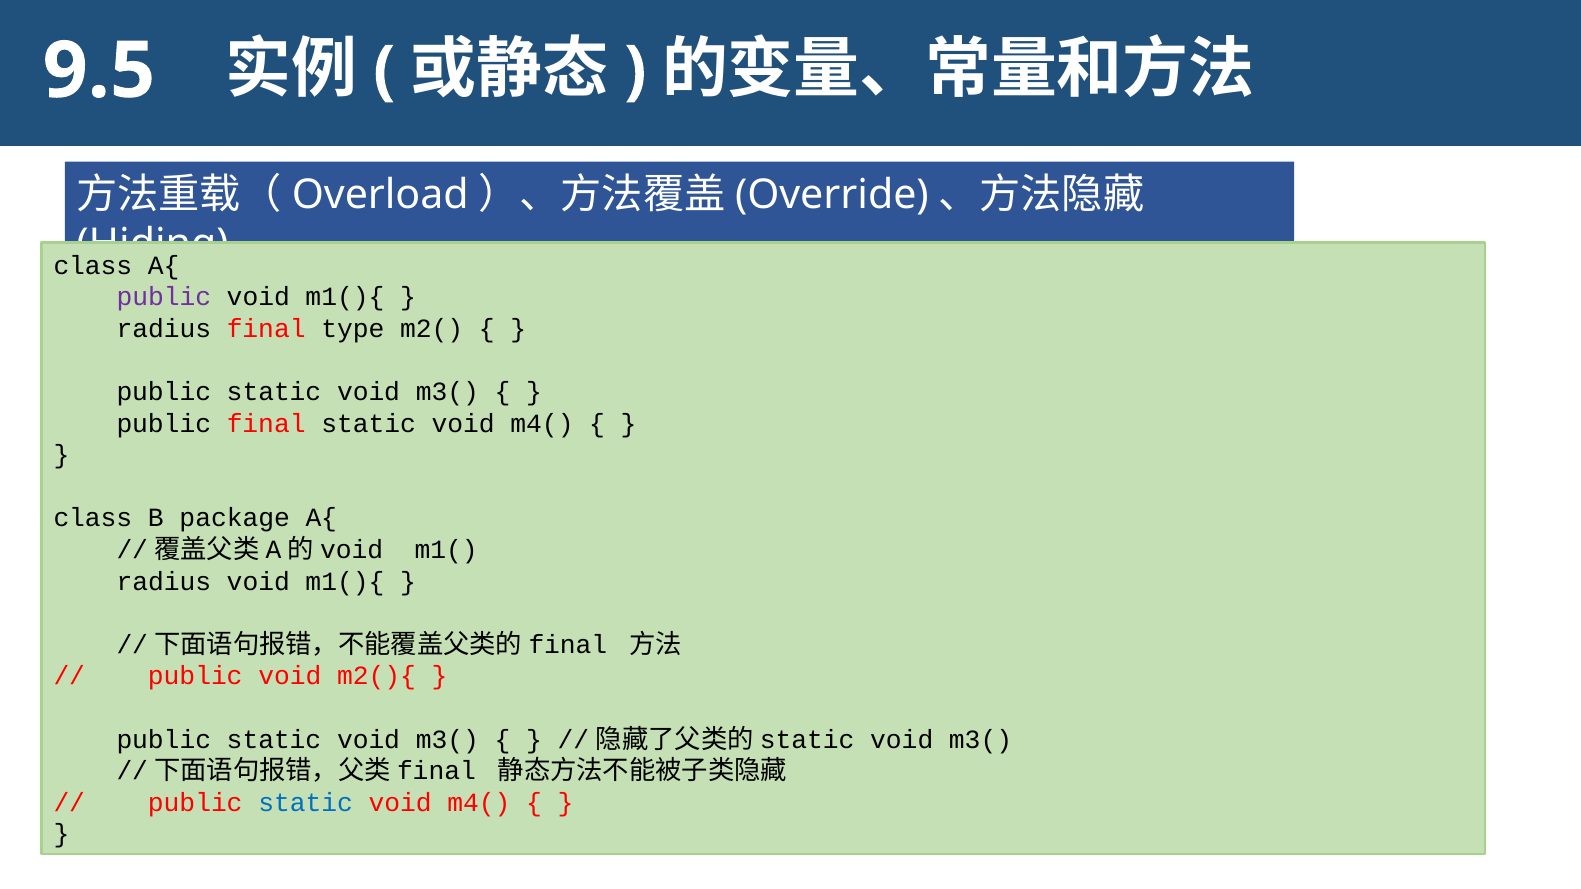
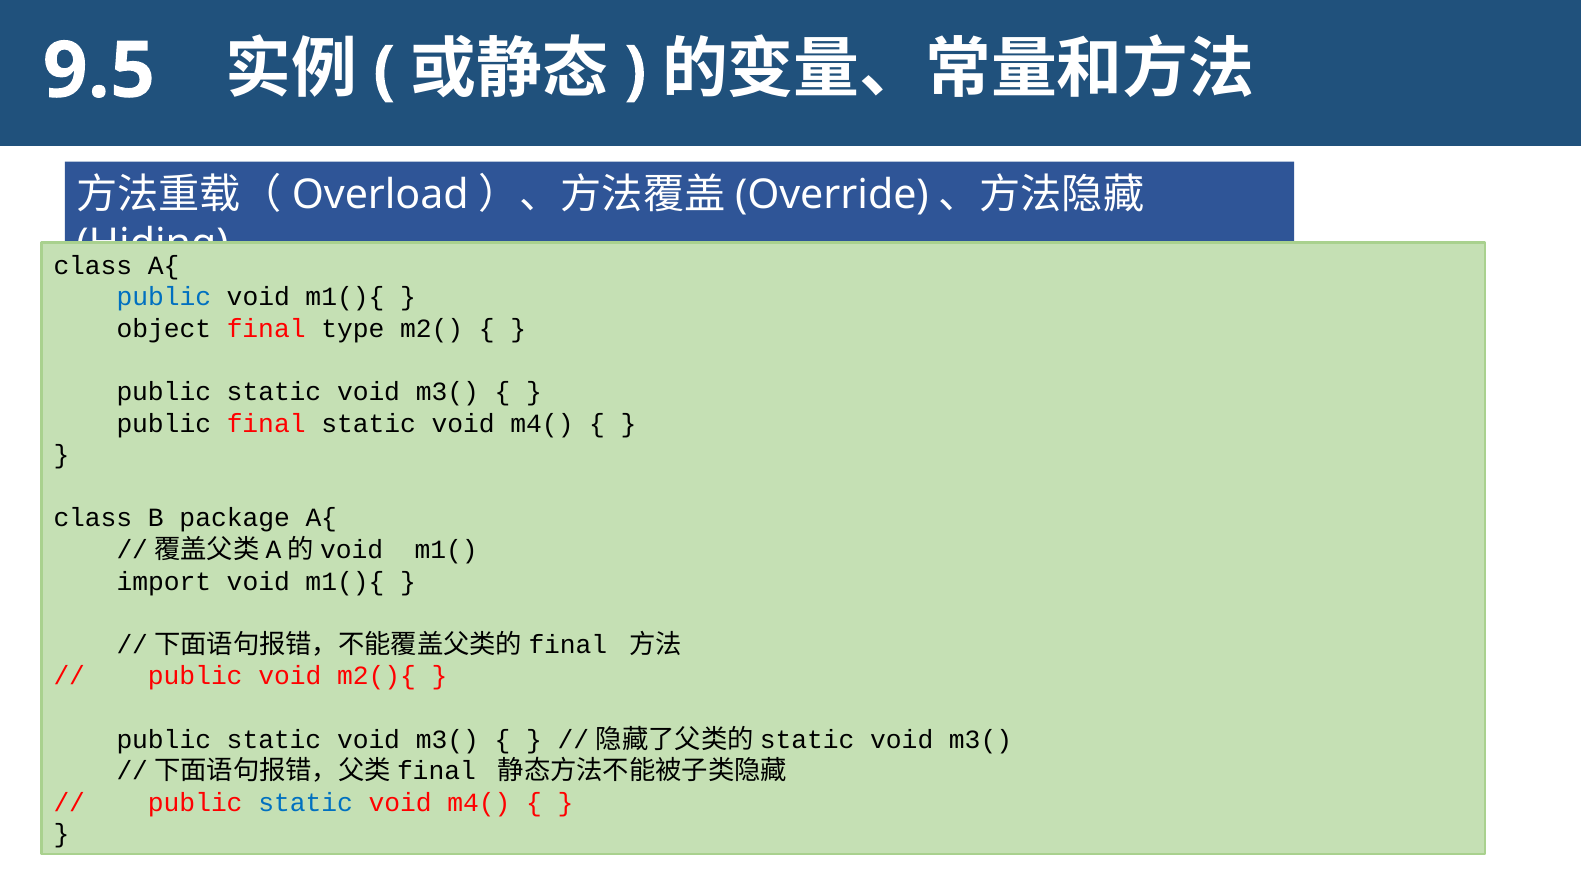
public at (164, 297) colour: purple -> blue
radius at (164, 329): radius -> object
radius at (164, 582): radius -> import
